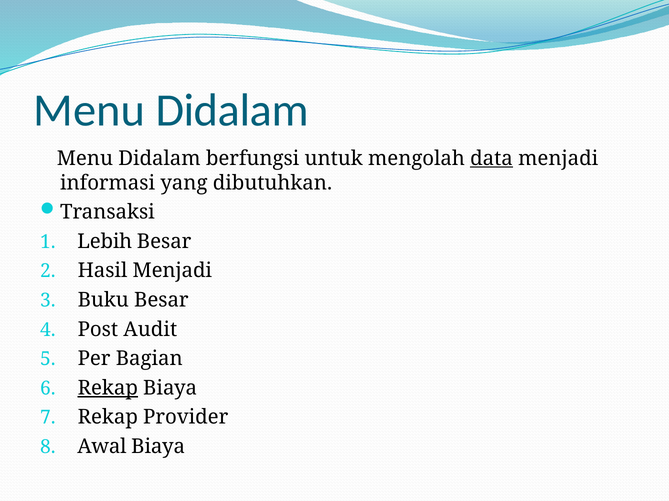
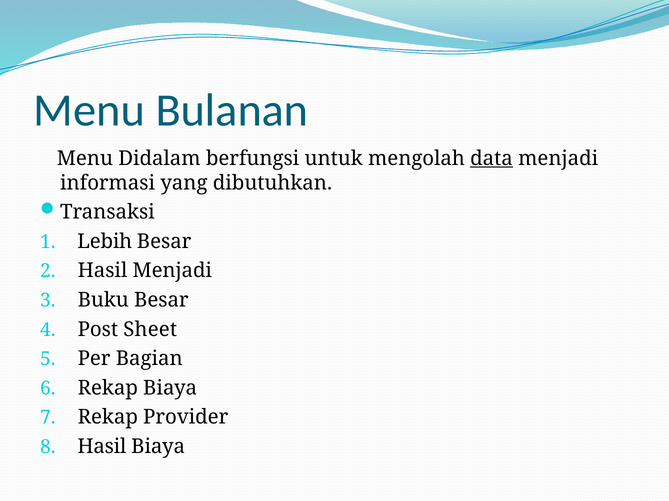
Didalam at (232, 110): Didalam -> Bulanan
Audit: Audit -> Sheet
Rekap at (108, 388) underline: present -> none
Awal at (102, 447): Awal -> Hasil
